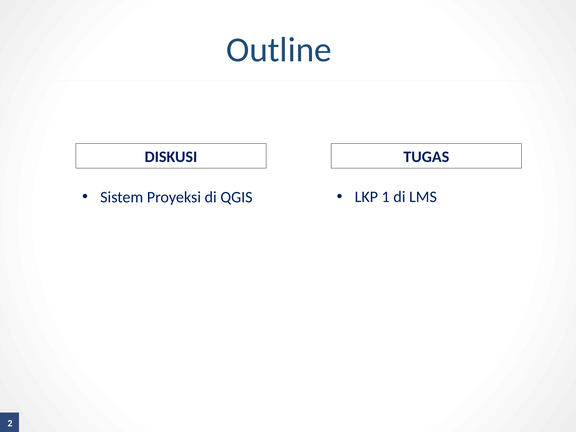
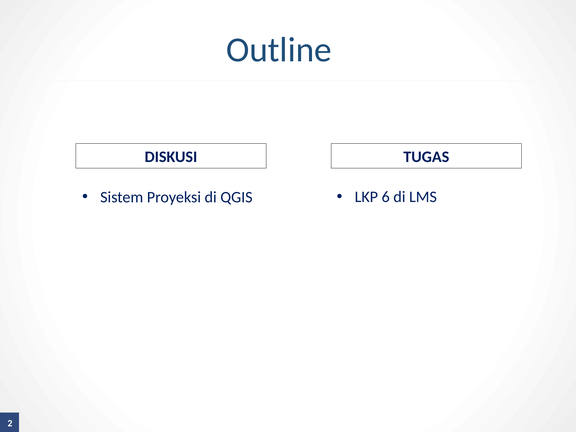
1: 1 -> 6
